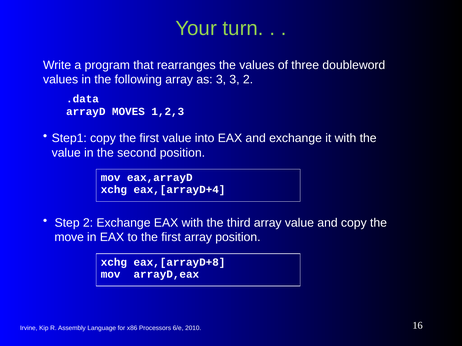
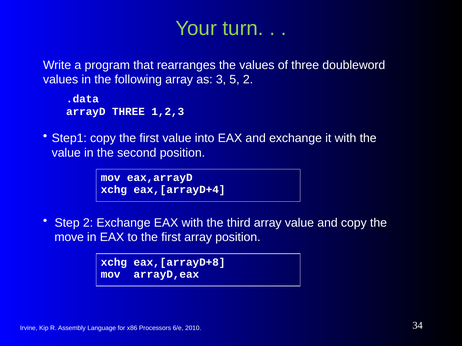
3 3: 3 -> 5
arrayD MOVES: MOVES -> THREE
16: 16 -> 34
